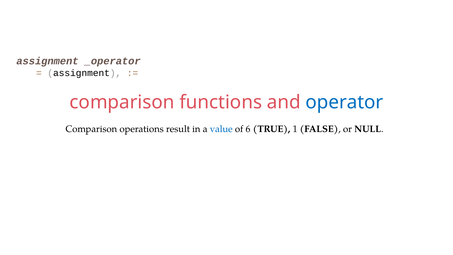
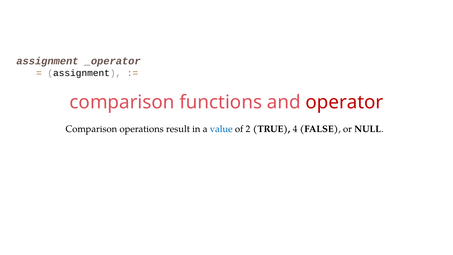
operator colour: blue -> red
6: 6 -> 2
1: 1 -> 4
